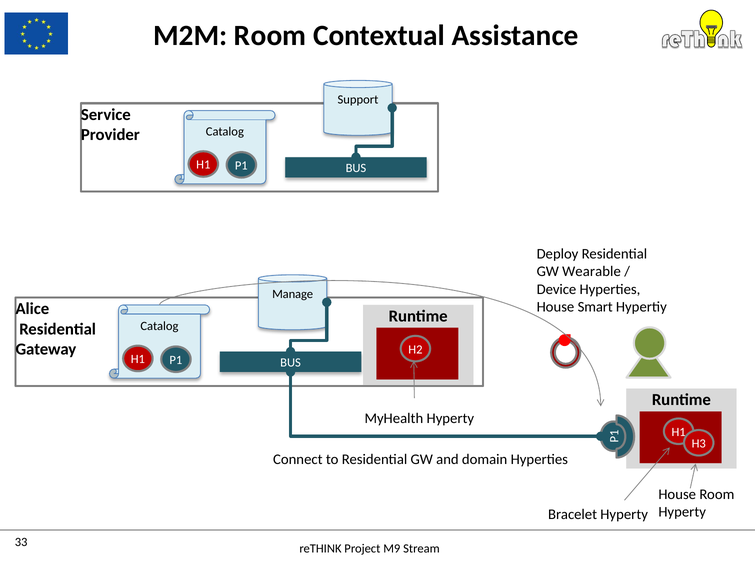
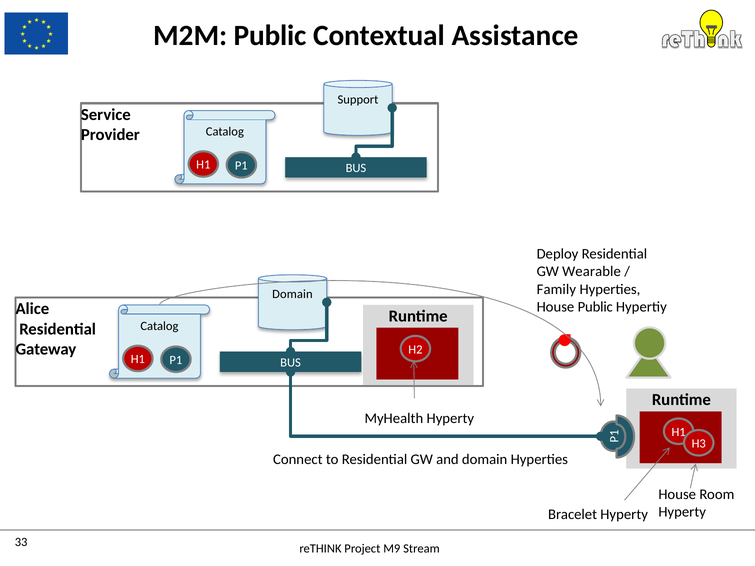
M2M Room: Room -> Public
Device: Device -> Family
Manage at (293, 294): Manage -> Domain
House Smart: Smart -> Public
